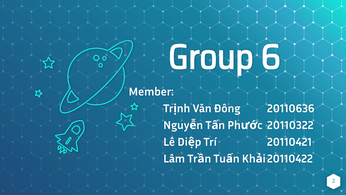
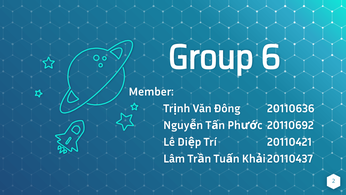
20110322: 20110322 -> 20110692
20110422: 20110422 -> 20110437
